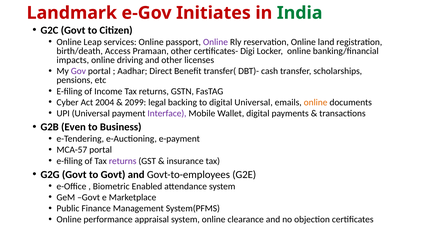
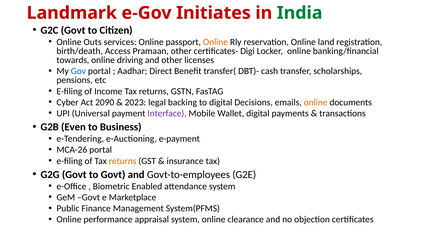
Leap: Leap -> Outs
Online at (215, 42) colour: purple -> orange
impacts: impacts -> towards
Gov colour: purple -> blue
2004: 2004 -> 2090
2099: 2099 -> 2023
digital Universal: Universal -> Decisions
MCA-57: MCA-57 -> MCA-26
returns at (123, 161) colour: purple -> orange
